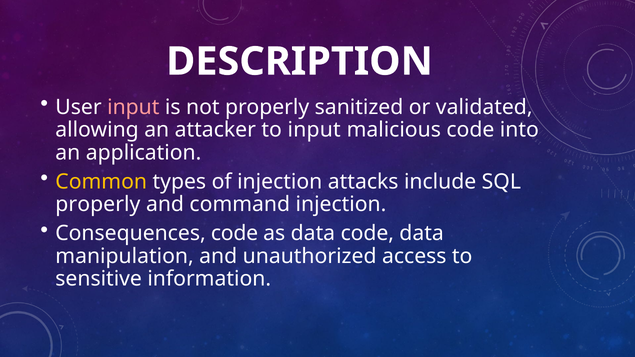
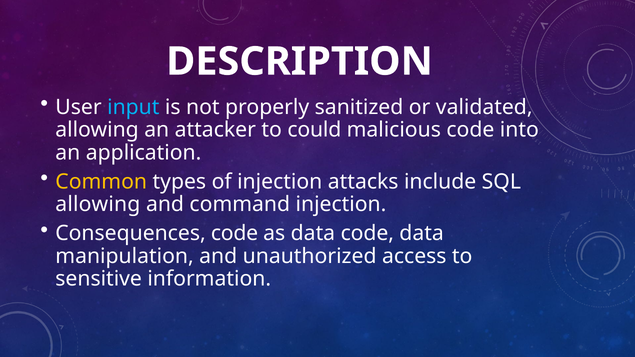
input at (133, 107) colour: pink -> light blue
to input: input -> could
properly at (98, 205): properly -> allowing
